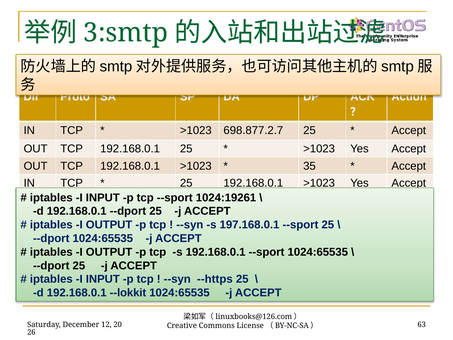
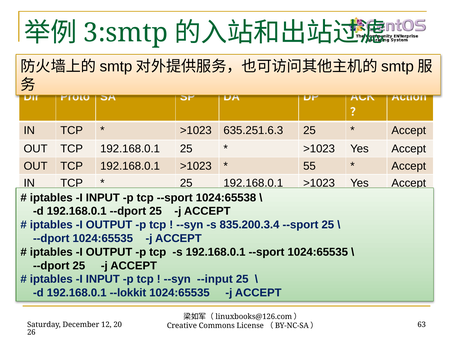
698.877.2.7: 698.877.2.7 -> 635.251.6.3
35: 35 -> 55
1024:19261: 1024:19261 -> 1024:65538
197.168.0.1: 197.168.0.1 -> 835.200.3.4
--https: --https -> --input
